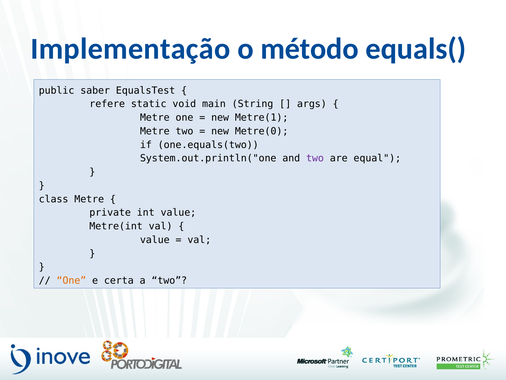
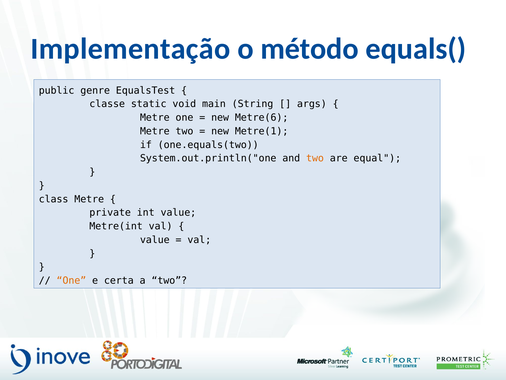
saber: saber -> genre
refere: refere -> classe
Metre(1: Metre(1 -> Metre(6
Metre(0: Metre(0 -> Metre(1
two at (315, 158) colour: purple -> orange
